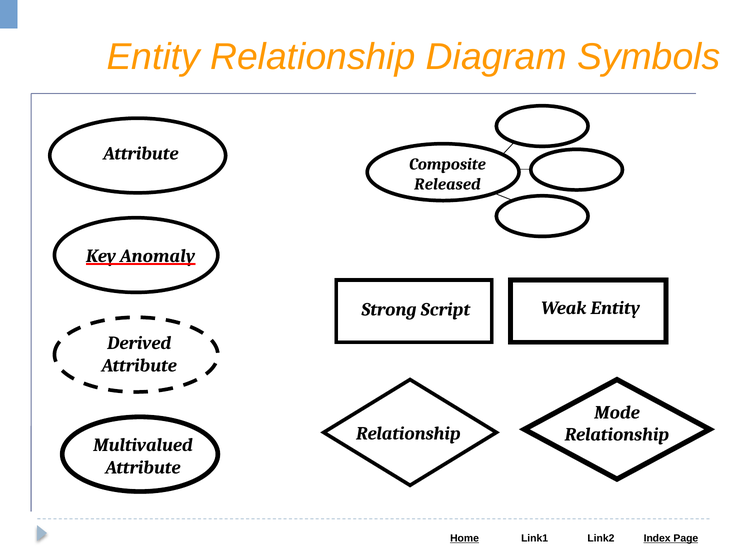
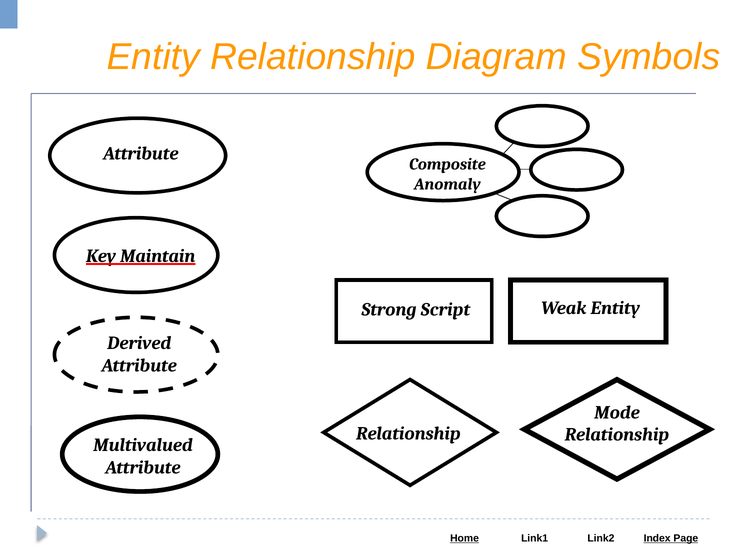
Released: Released -> Anomaly
Anomaly: Anomaly -> Maintain
